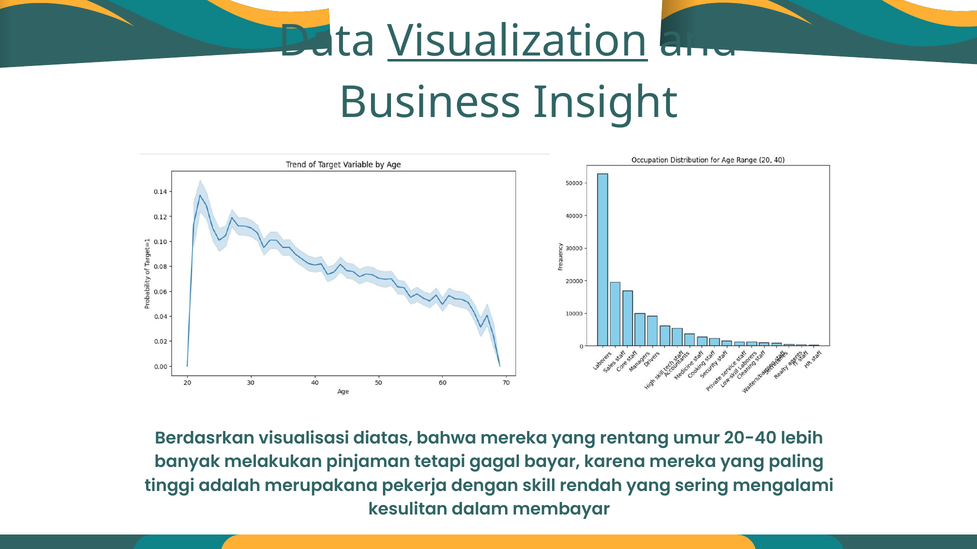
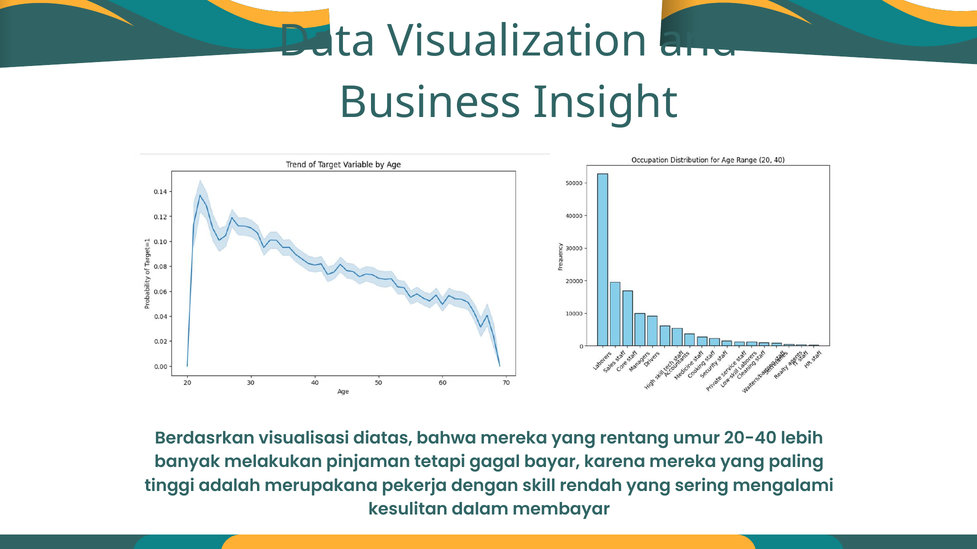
Visualization underline: present -> none
